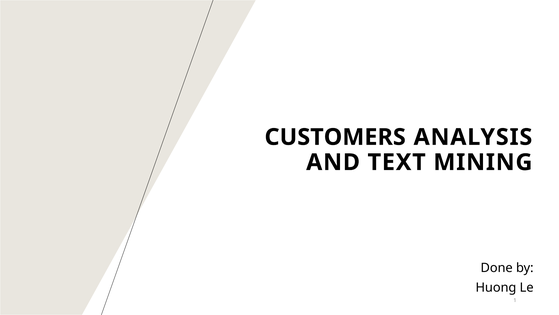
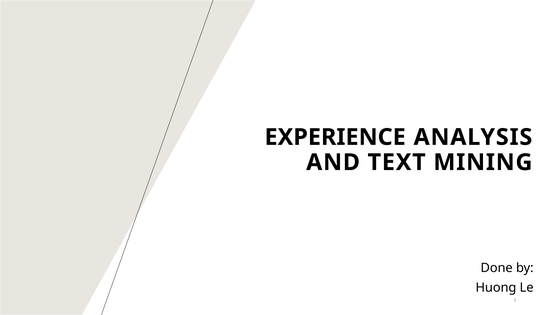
CUSTOMERS: CUSTOMERS -> EXPERIENCE
